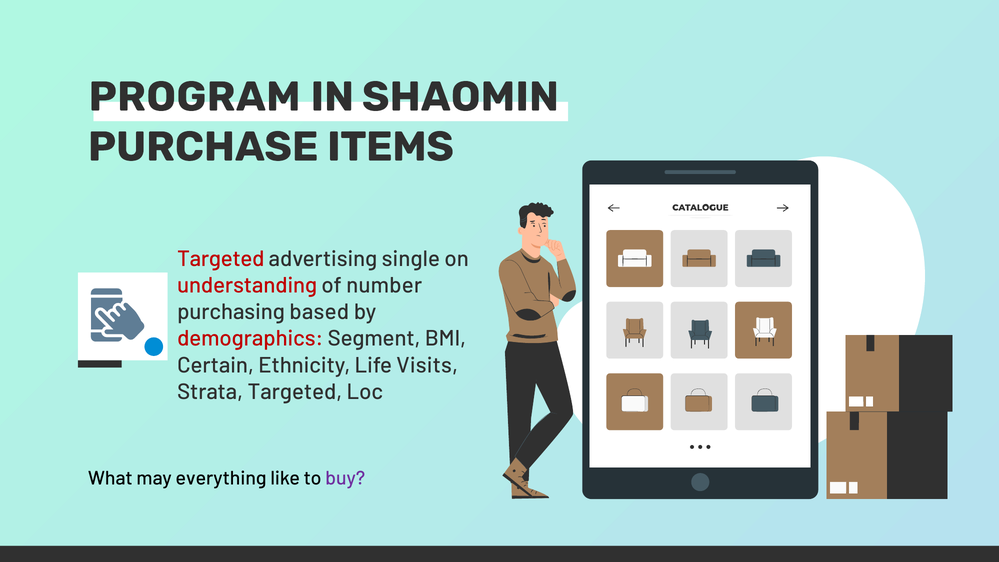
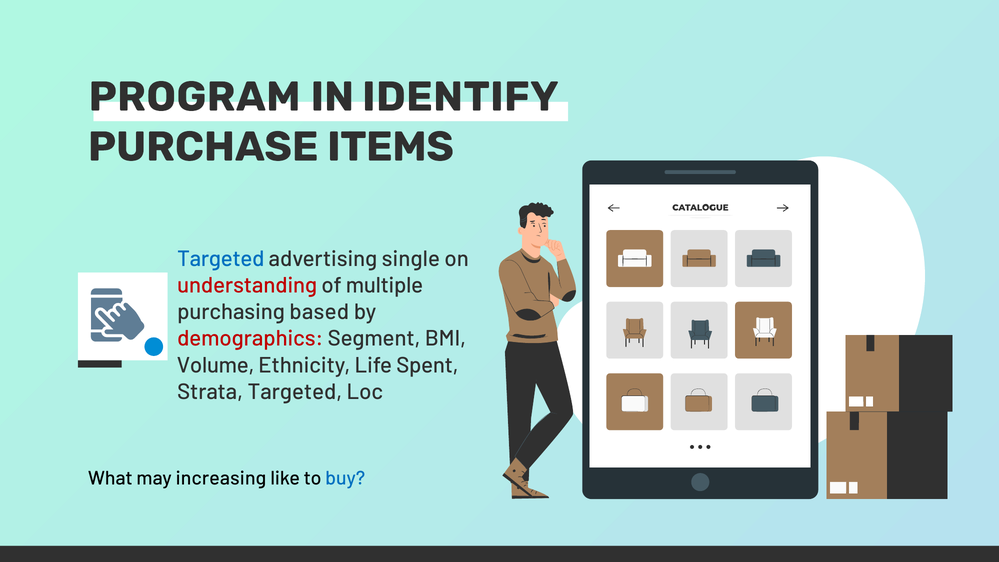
SHAOMIN: SHAOMIN -> IDENTIFY
Targeted at (221, 259) colour: red -> blue
number: number -> multiple
Certain: Certain -> Volume
Visits: Visits -> Spent
everything: everything -> increasing
buy colour: purple -> blue
